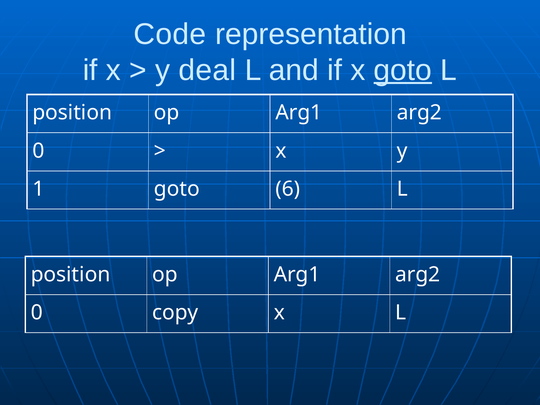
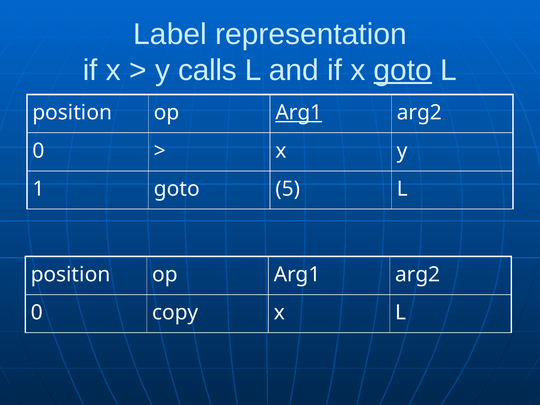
Code: Code -> Label
deal: deal -> calls
Arg1 at (299, 113) underline: none -> present
6: 6 -> 5
